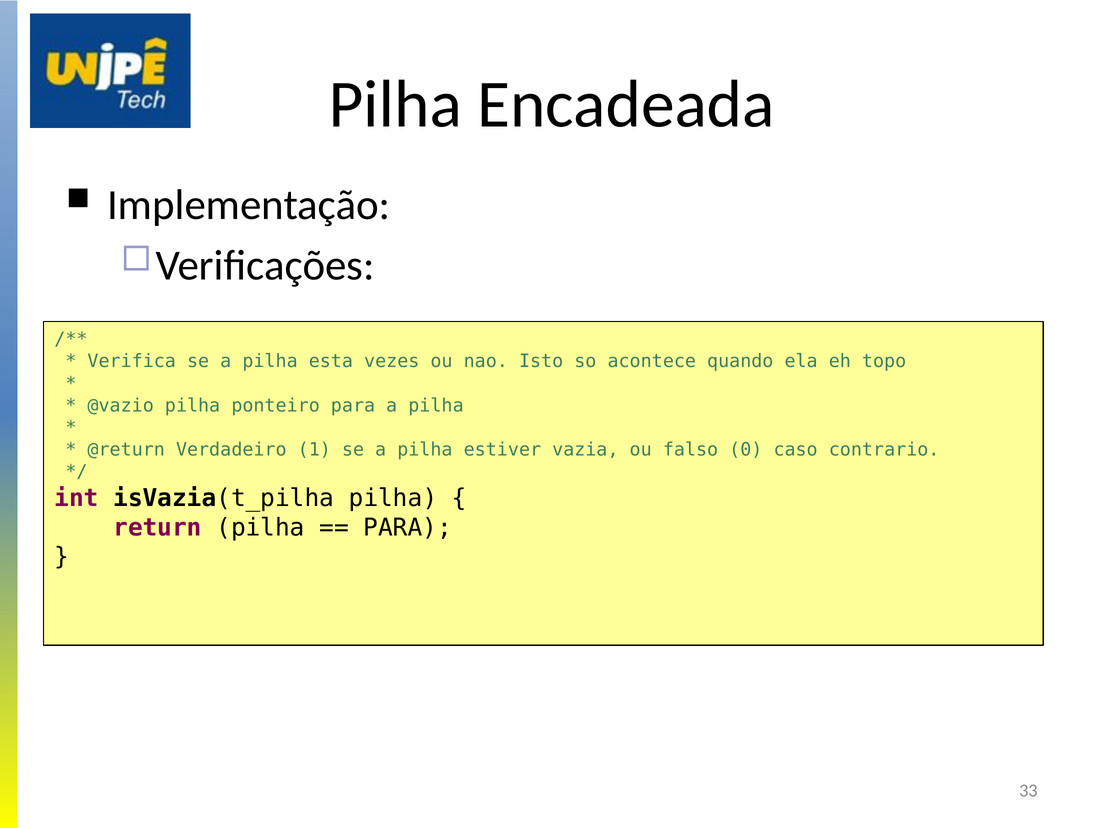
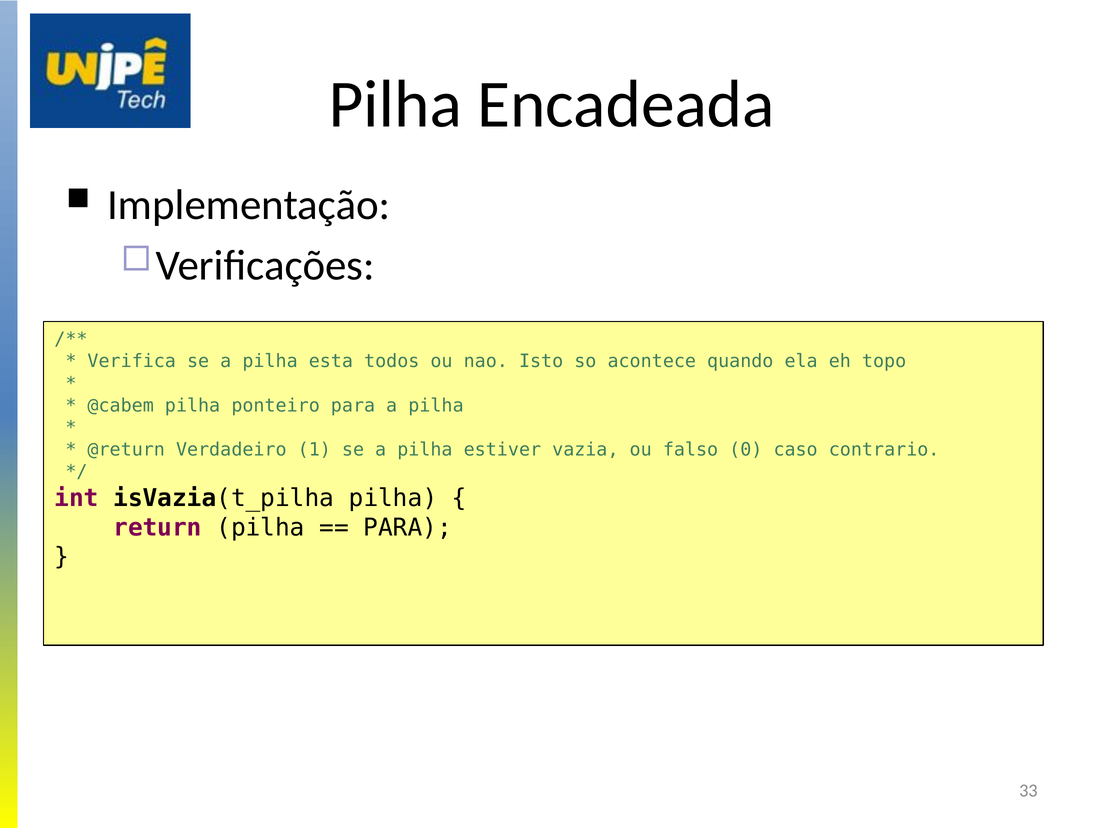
vezes: vezes -> todos
@vazio: @vazio -> @cabem
